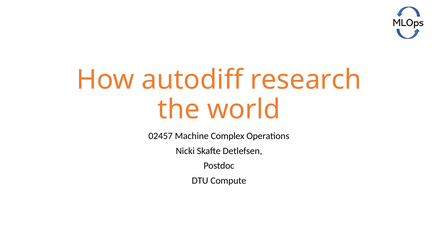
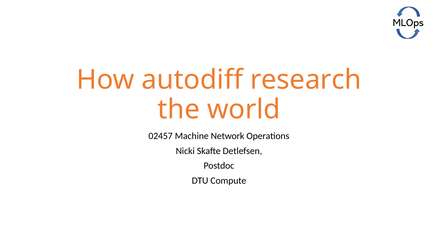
Complex: Complex -> Network
